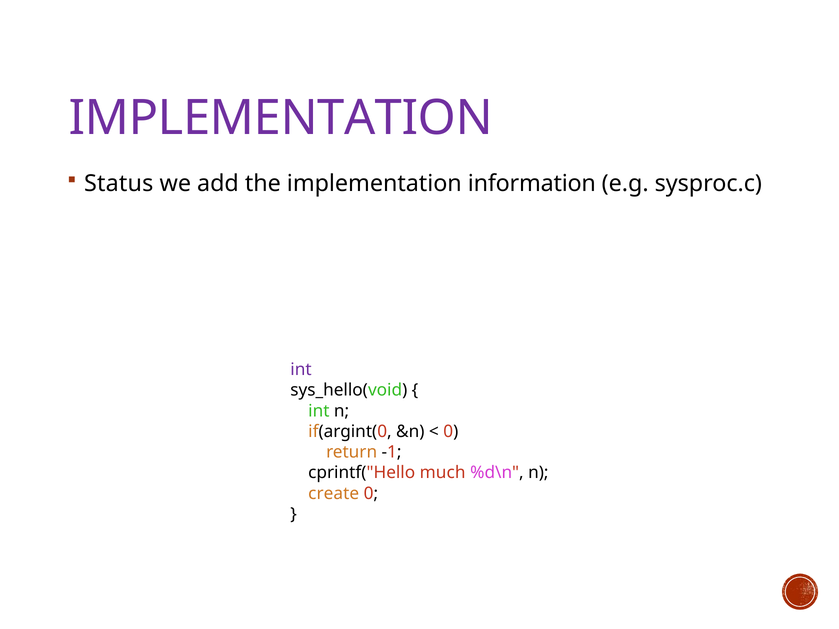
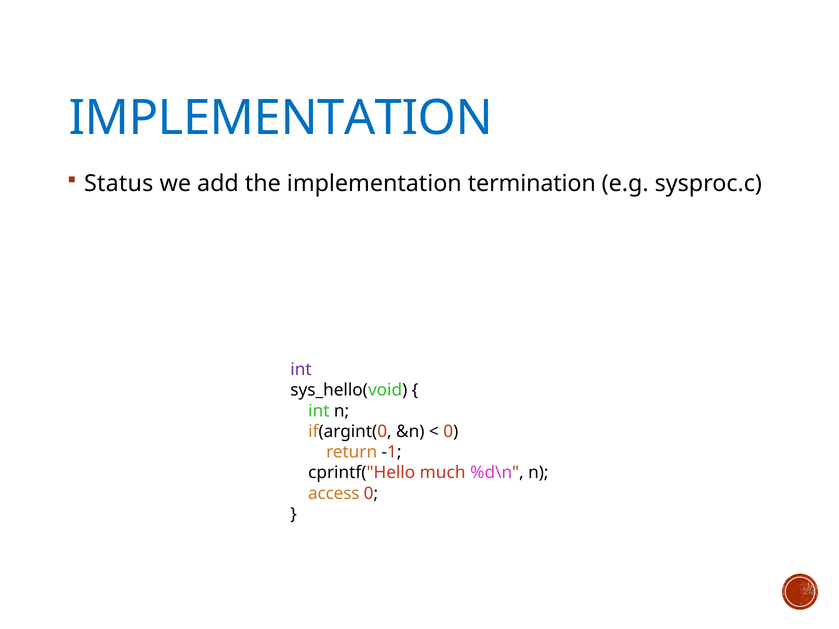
IMPLEMENTATION at (281, 118) colour: purple -> blue
information: information -> termination
create: create -> access
